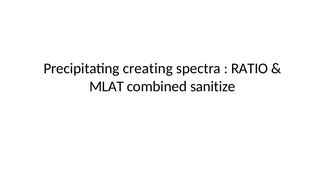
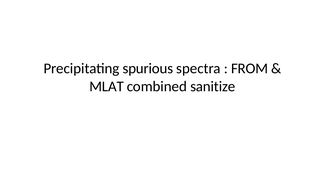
creating: creating -> spurious
RATIO: RATIO -> FROM
